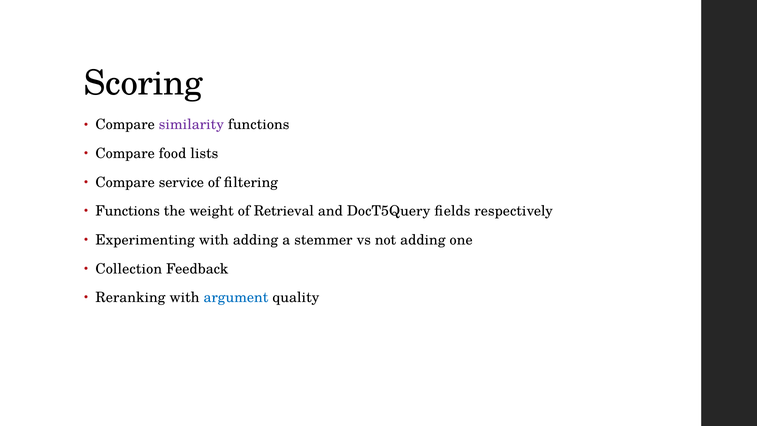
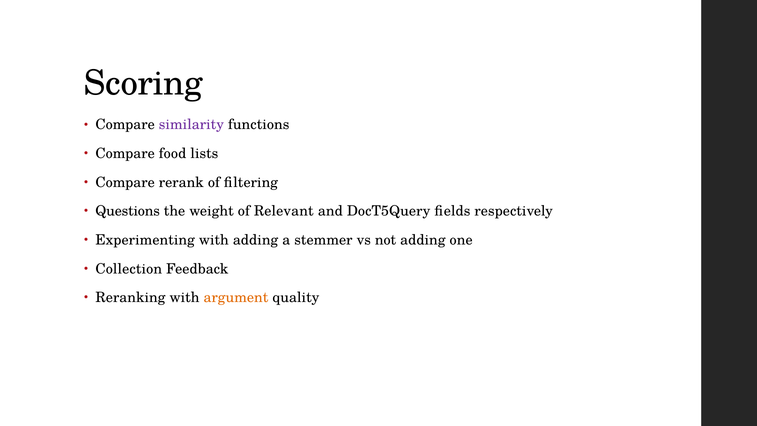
service: service -> rerank
Functions at (128, 211): Functions -> Questions
Retrieval: Retrieval -> Relevant
argument colour: blue -> orange
